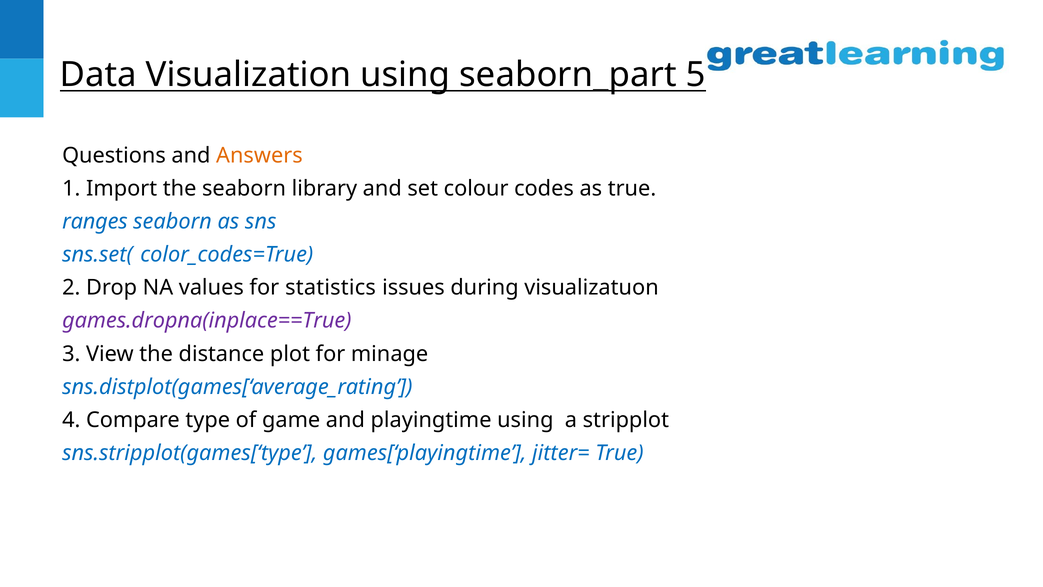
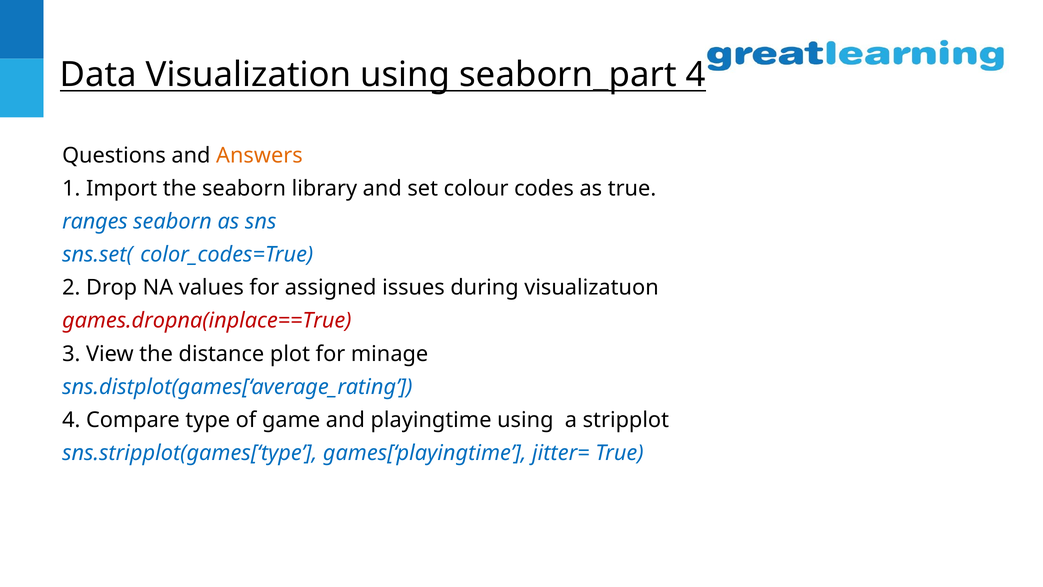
seaborn_part 5: 5 -> 4
statistics: statistics -> assigned
games.dropna(inplace==True colour: purple -> red
